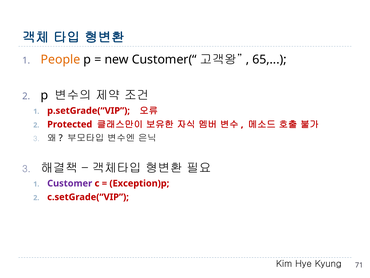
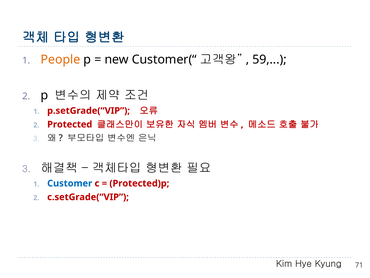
65: 65 -> 59
Customer colour: purple -> blue
Exception)p: Exception)p -> Protected)p
